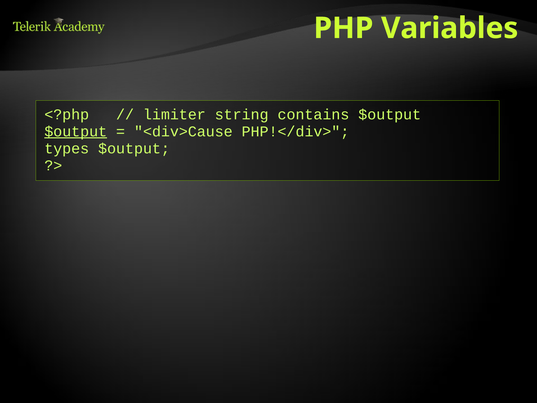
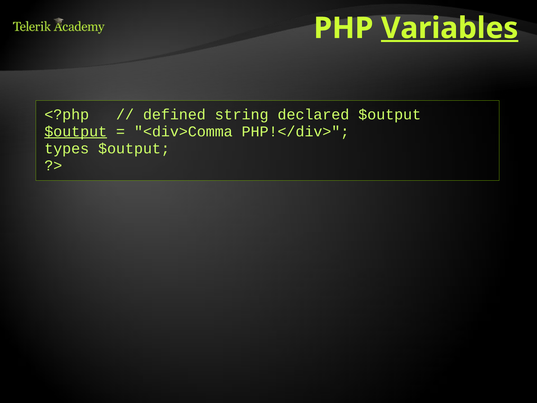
Variables at (450, 28) underline: none -> present
limiter: limiter -> defined
string contains: contains -> declared
<div>Cause: <div>Cause -> <div>Comma
